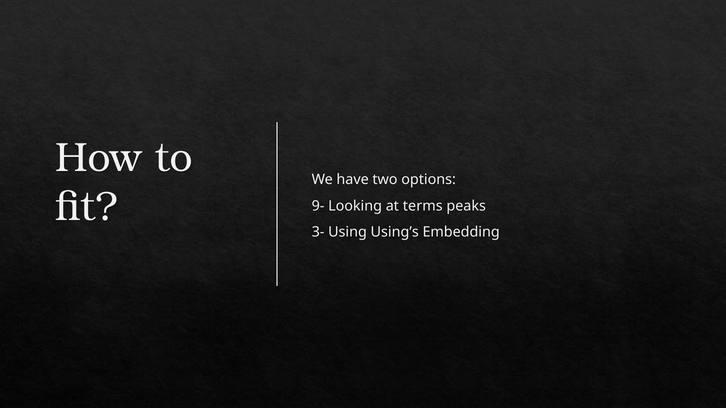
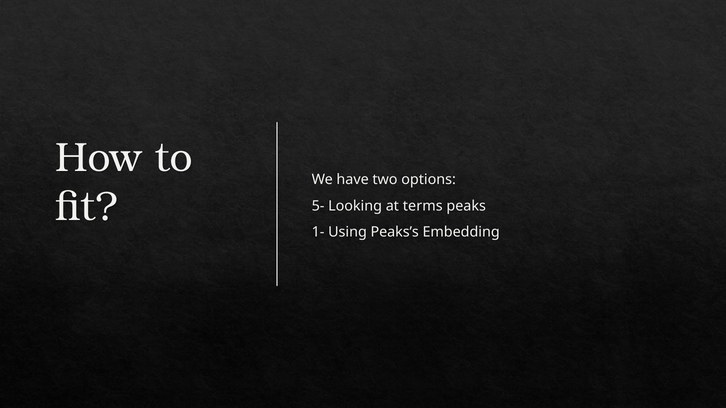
9-: 9- -> 5-
3-: 3- -> 1-
Using’s: Using’s -> Peaks’s
